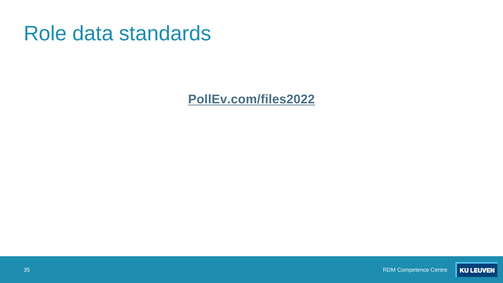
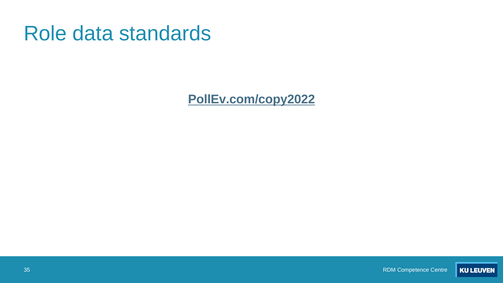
PollEv.com/files2022: PollEv.com/files2022 -> PollEv.com/copy2022
